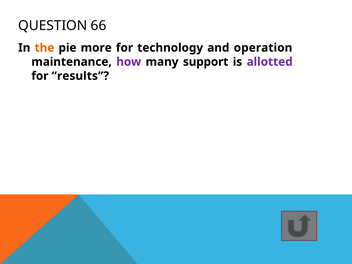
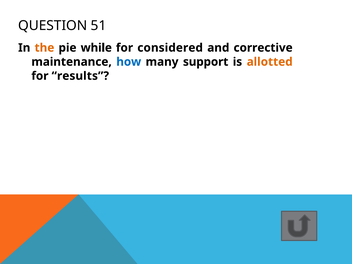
66: 66 -> 51
more: more -> while
technology: technology -> considered
operation: operation -> corrective
how colour: purple -> blue
allotted colour: purple -> orange
